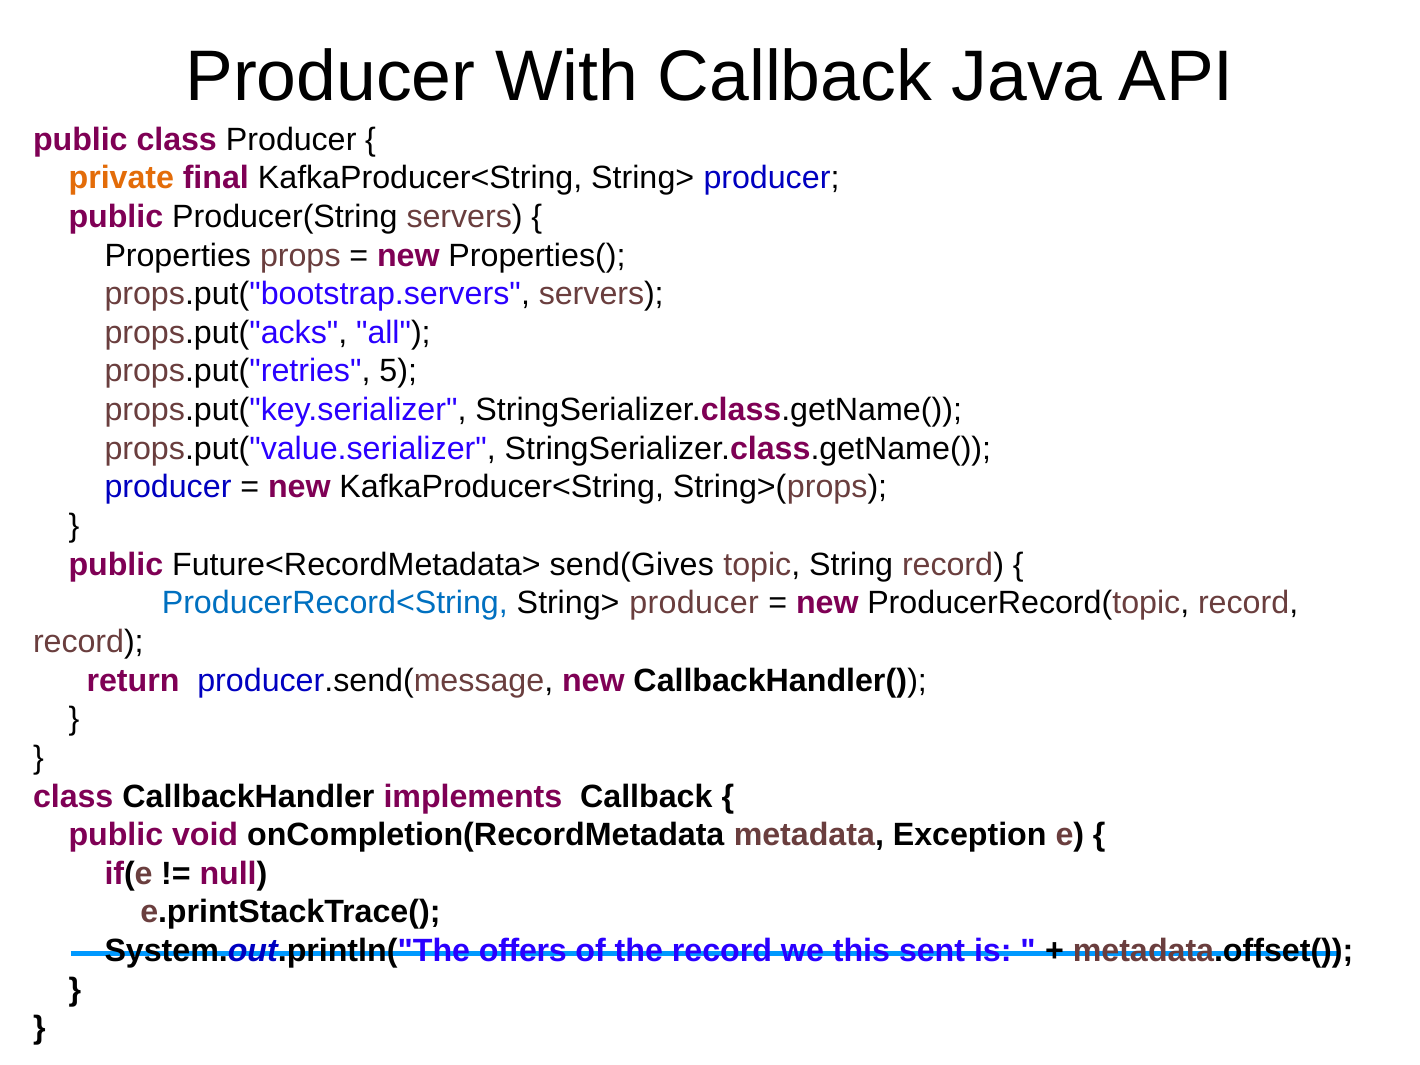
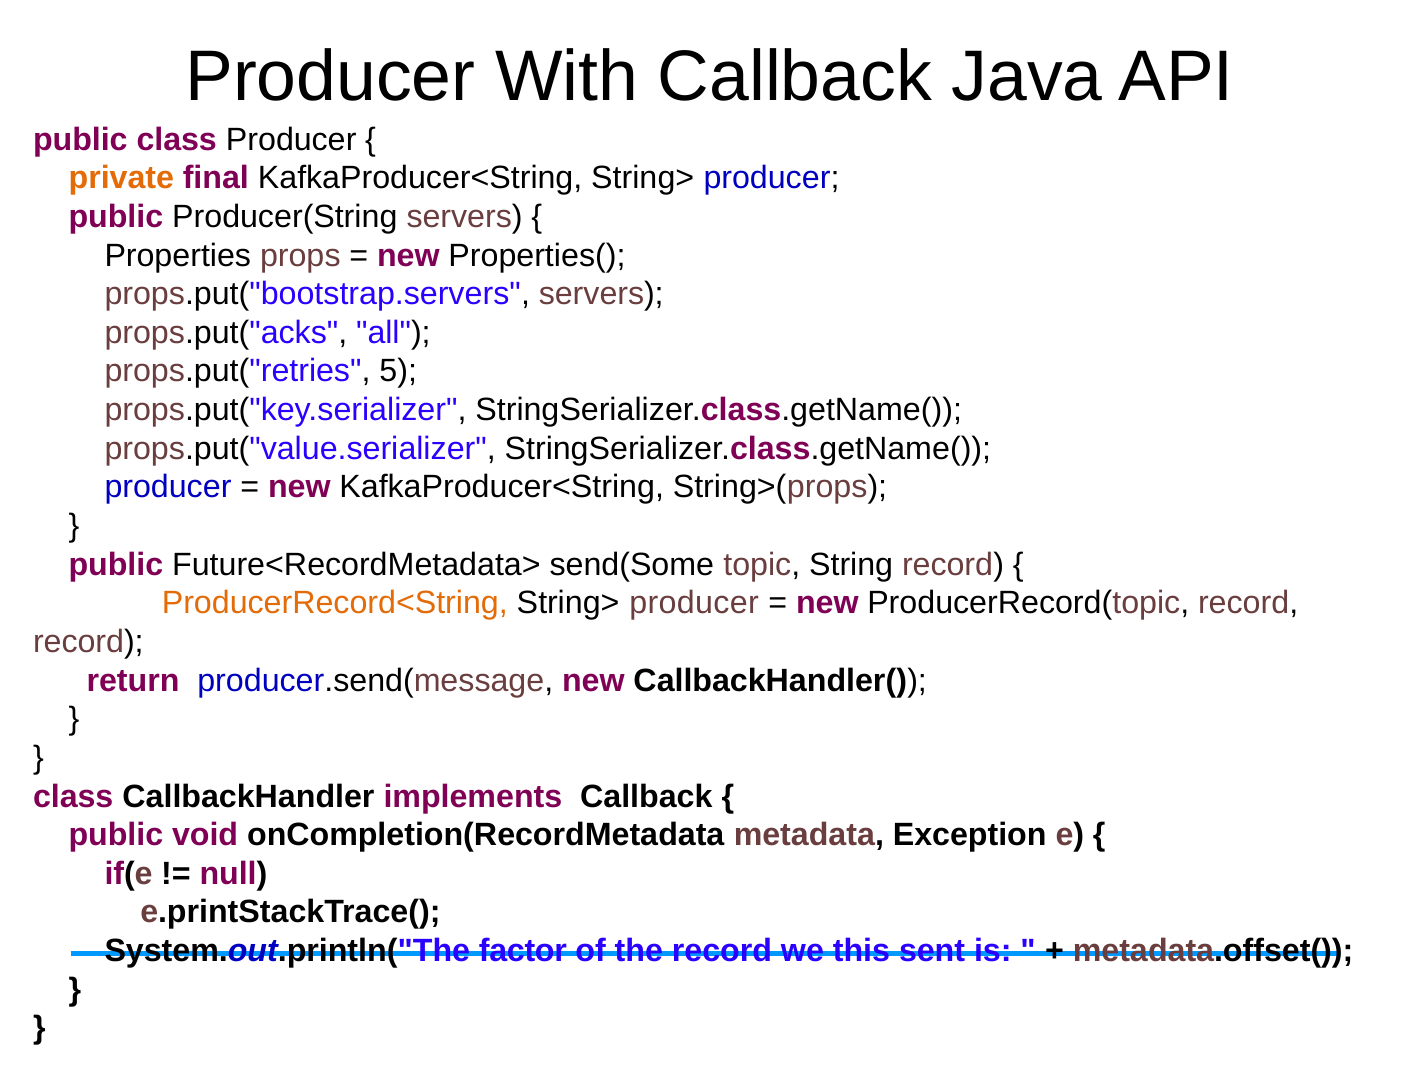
send(Gives: send(Gives -> send(Some
ProducerRecord<String colour: blue -> orange
offers: offers -> factor
